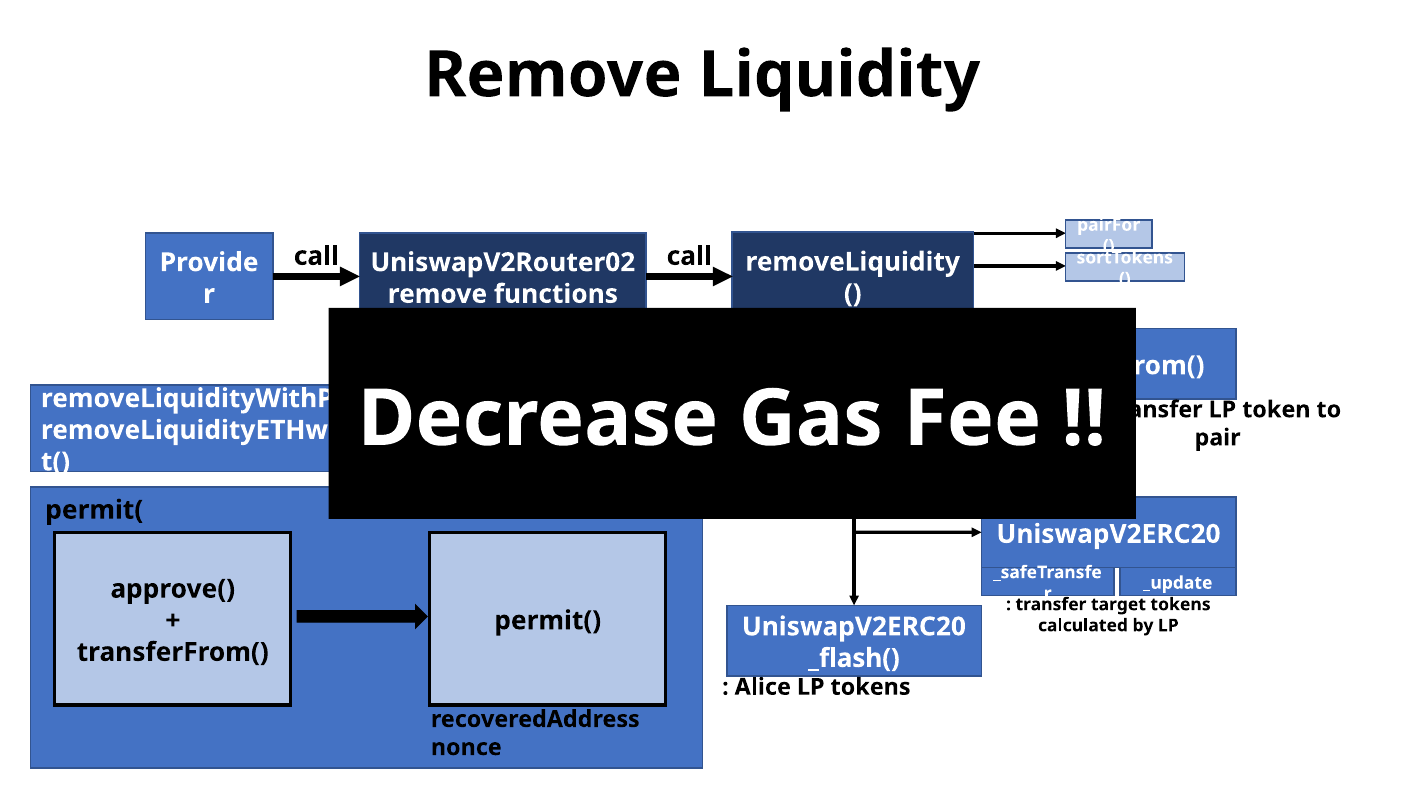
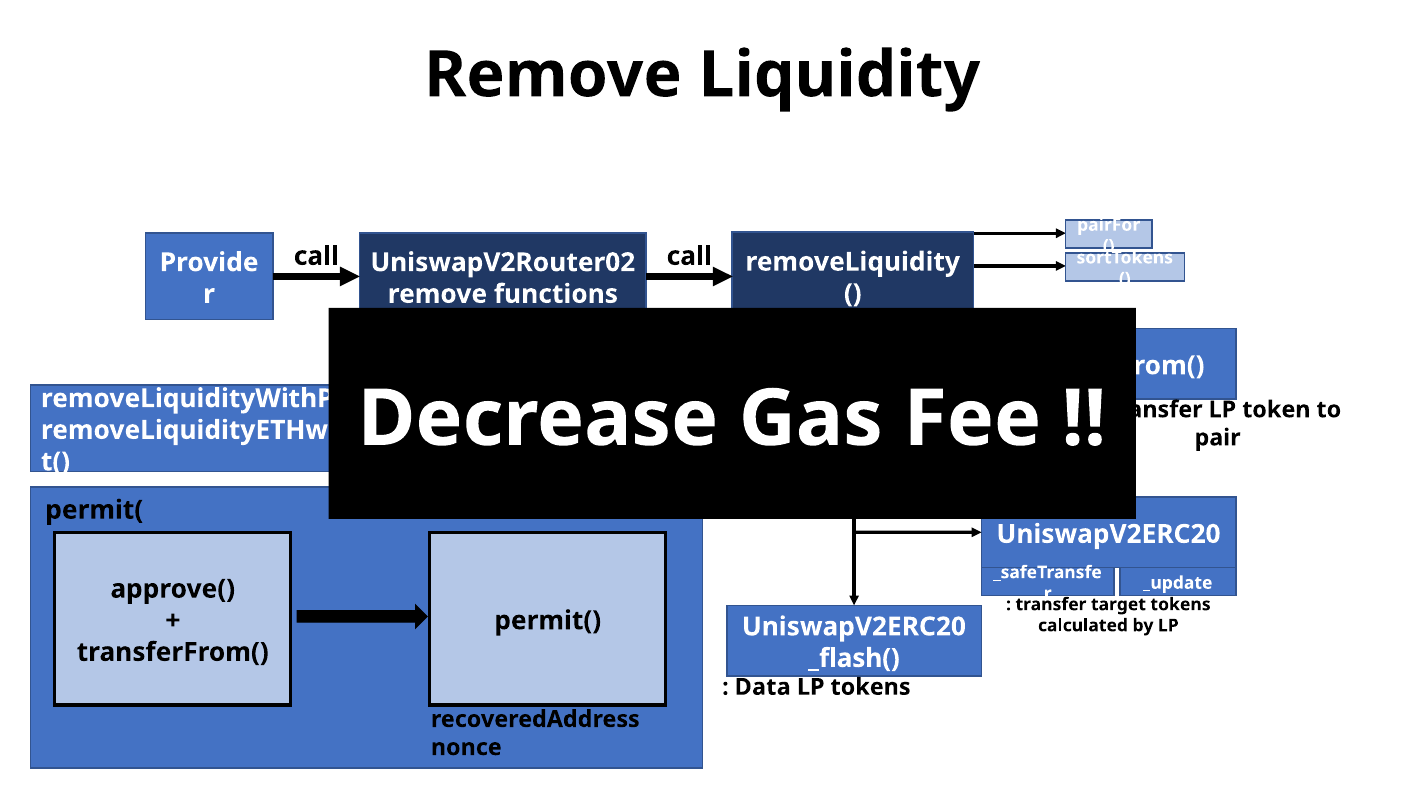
Alice: Alice -> Data
